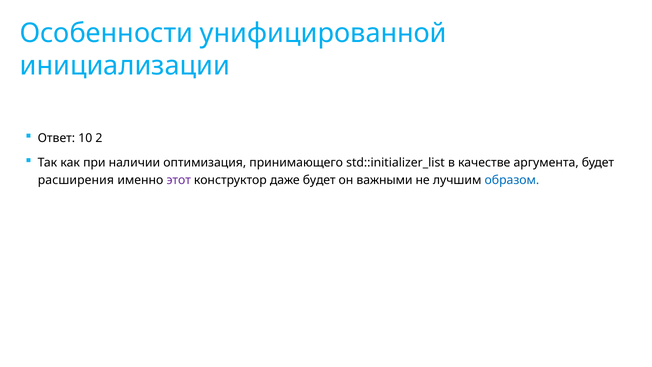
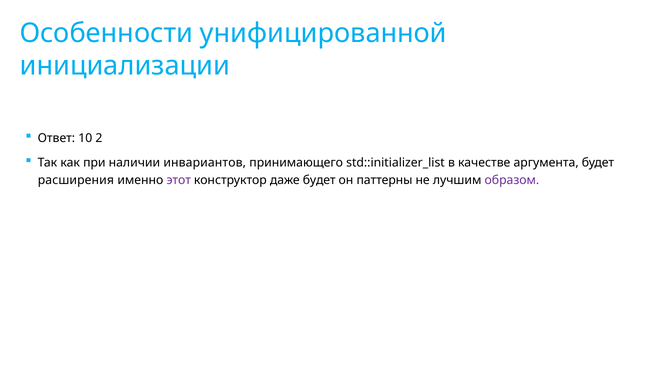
оптимизация: оптимизация -> инвариантов
важными: важными -> паттерны
образом colour: blue -> purple
